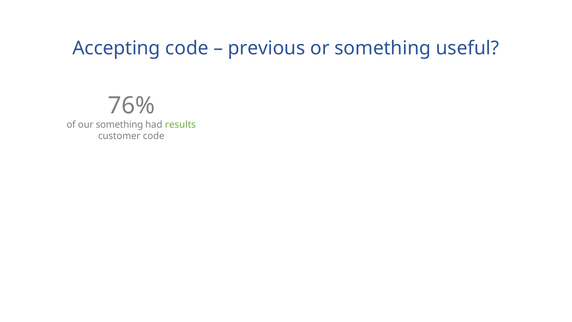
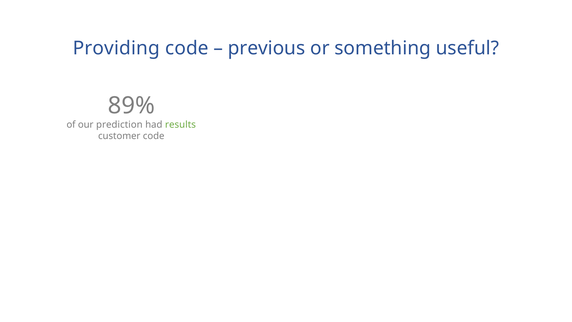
Accepting: Accepting -> Providing
76%: 76% -> 89%
our something: something -> prediction
